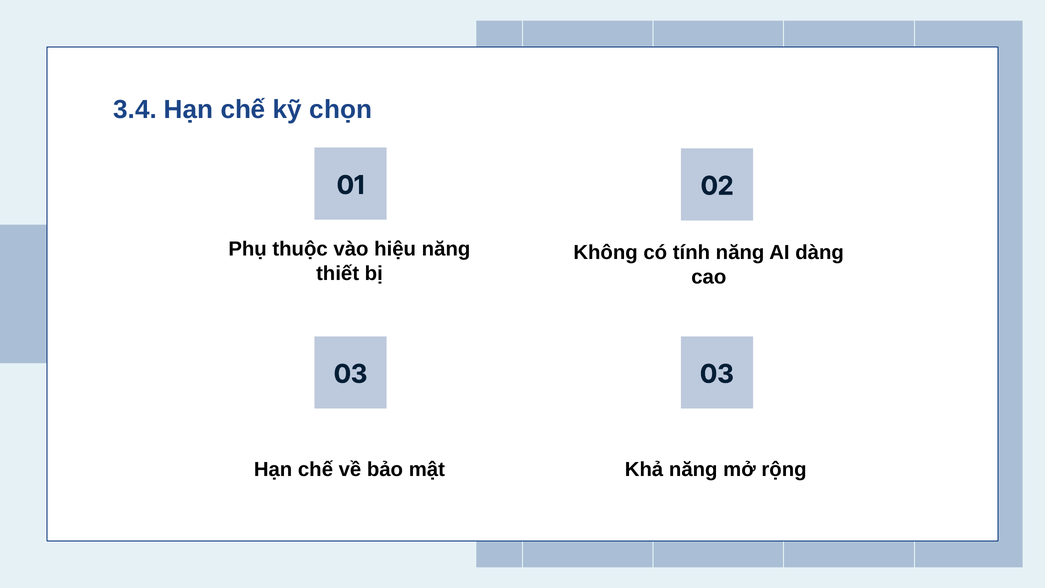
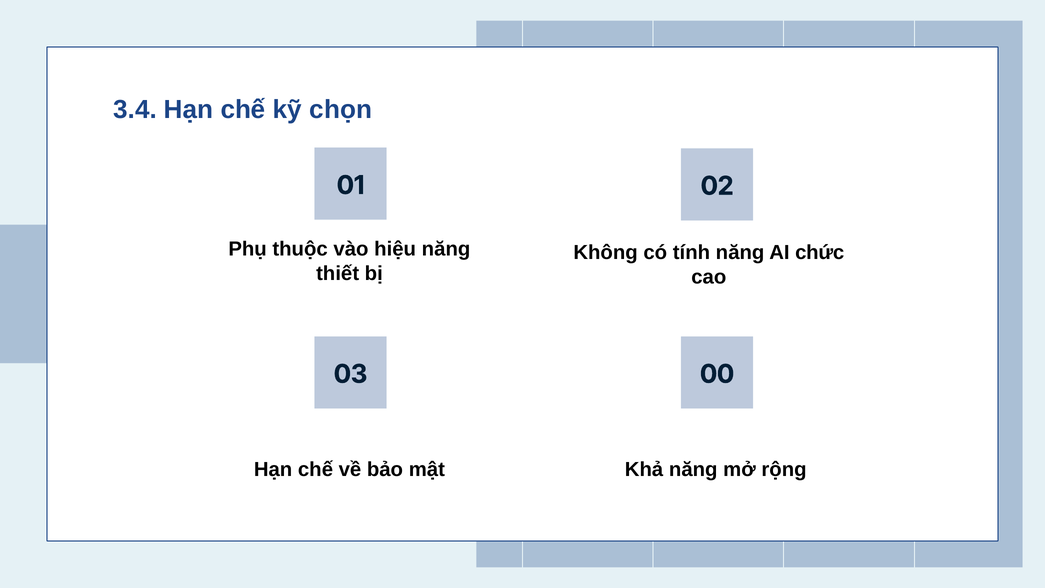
dàng: dàng -> chức
03 03: 03 -> 00
